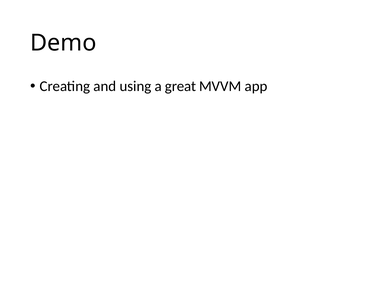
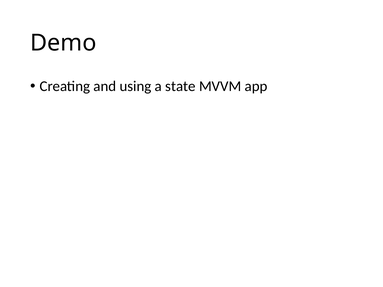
great: great -> state
